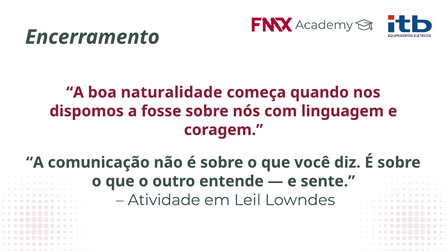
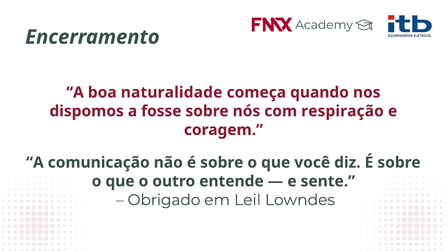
linguagem: linguagem -> respiração
Atividade: Atividade -> Obrigado
